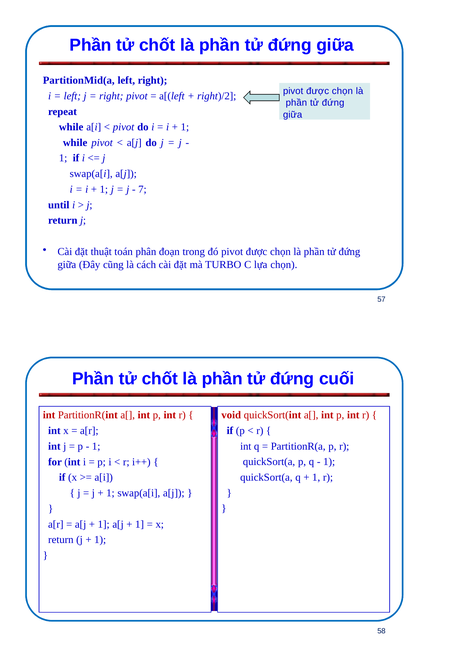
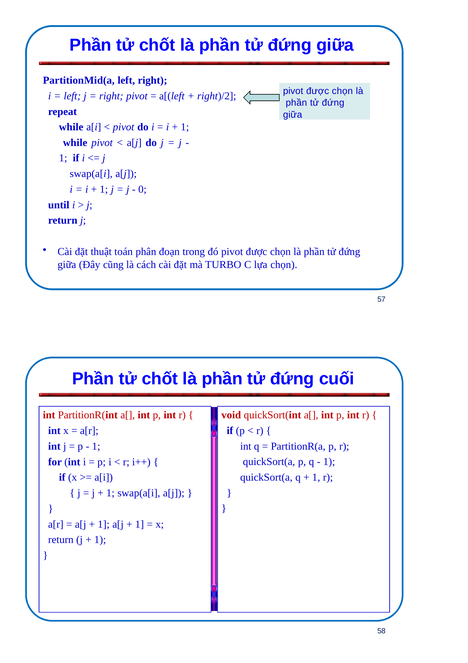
7: 7 -> 0
